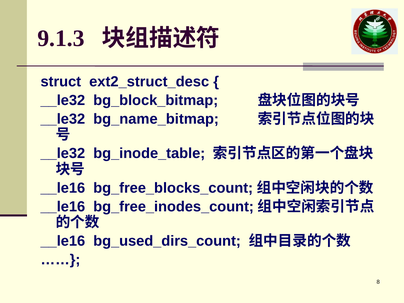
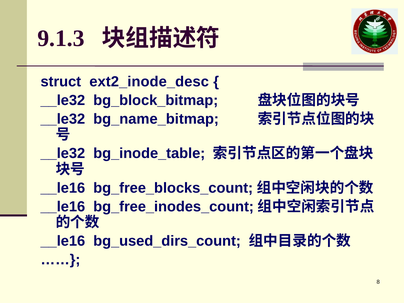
ext2_struct_desc: ext2_struct_desc -> ext2_inode_desc
